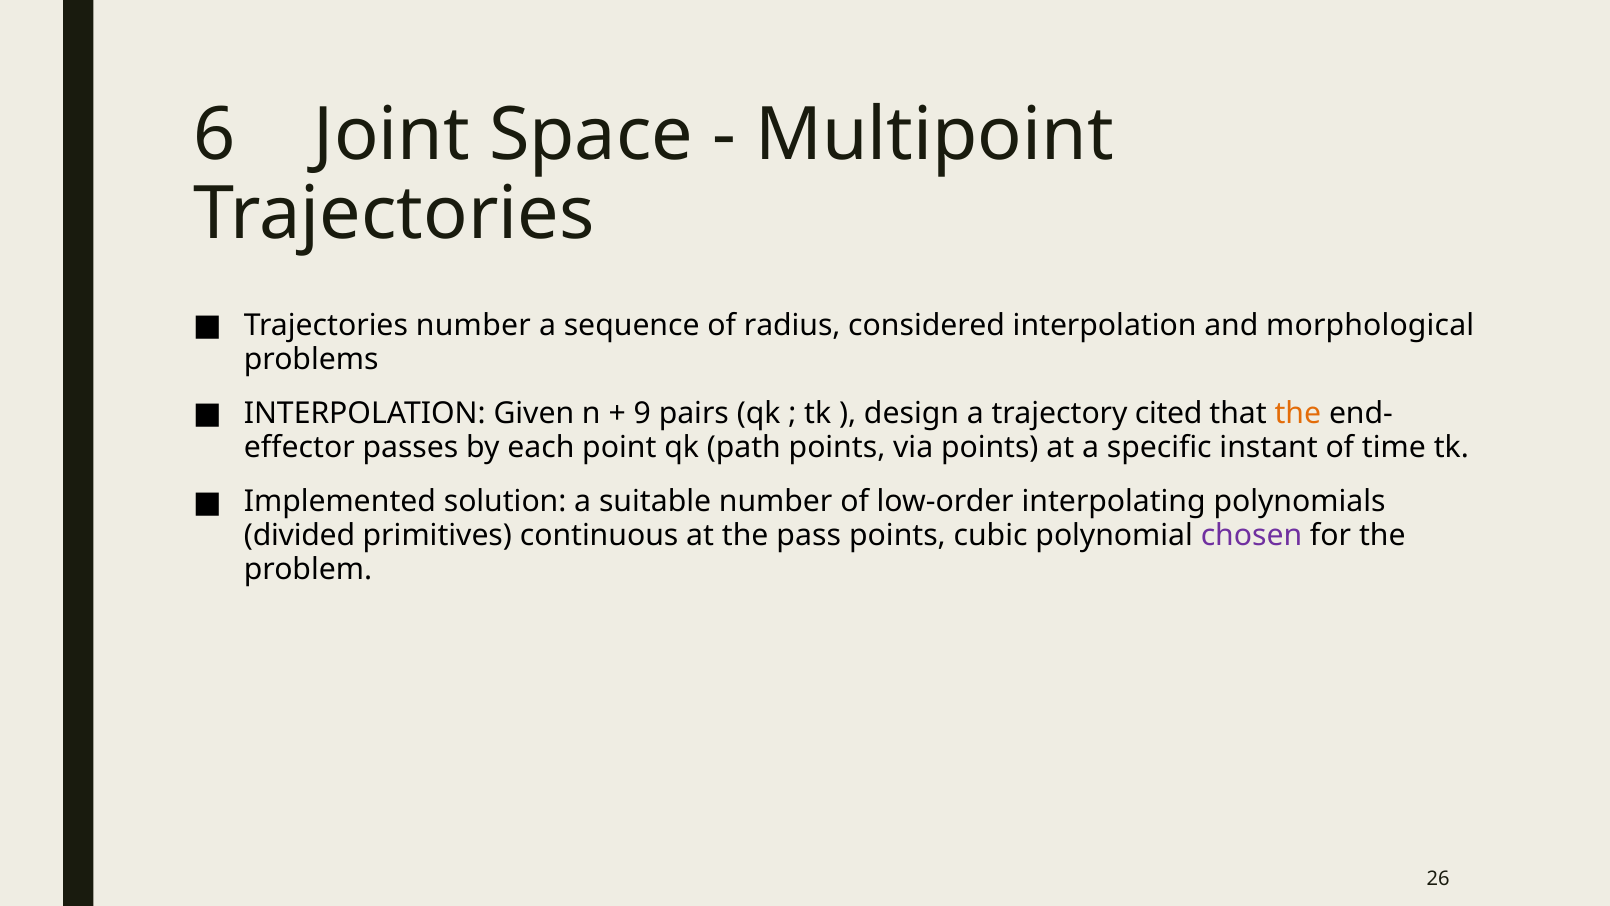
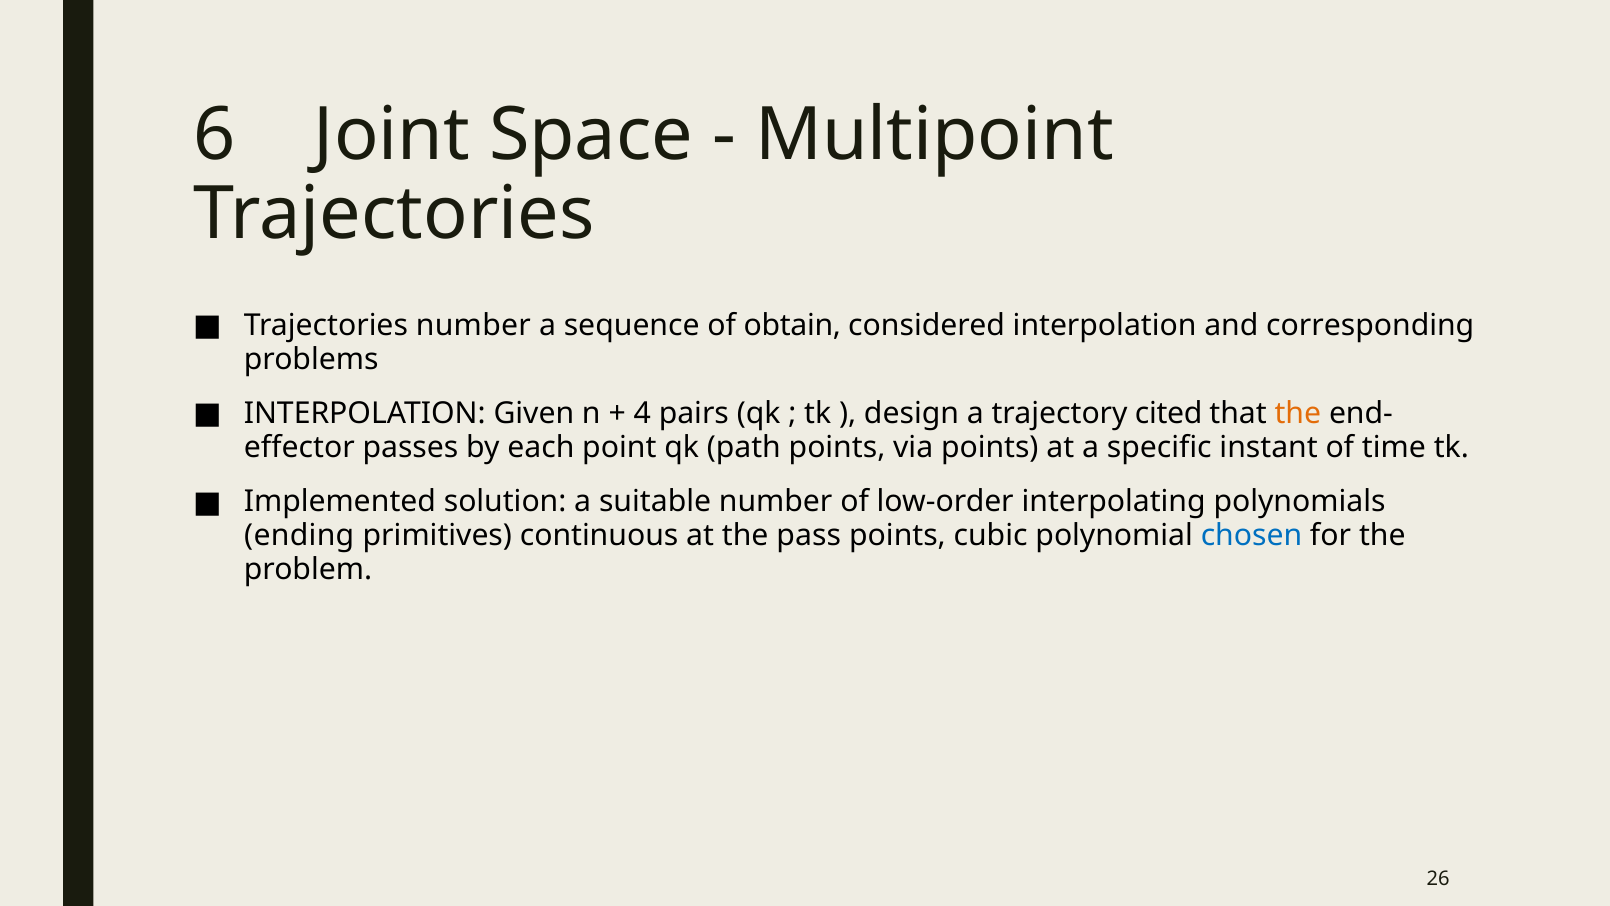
radius: radius -> obtain
morphological: morphological -> corresponding
9: 9 -> 4
divided: divided -> ending
chosen colour: purple -> blue
